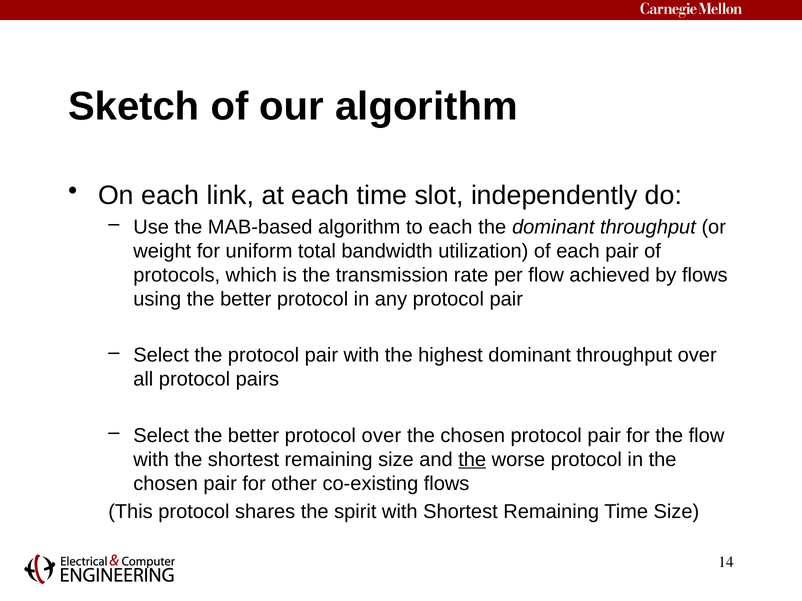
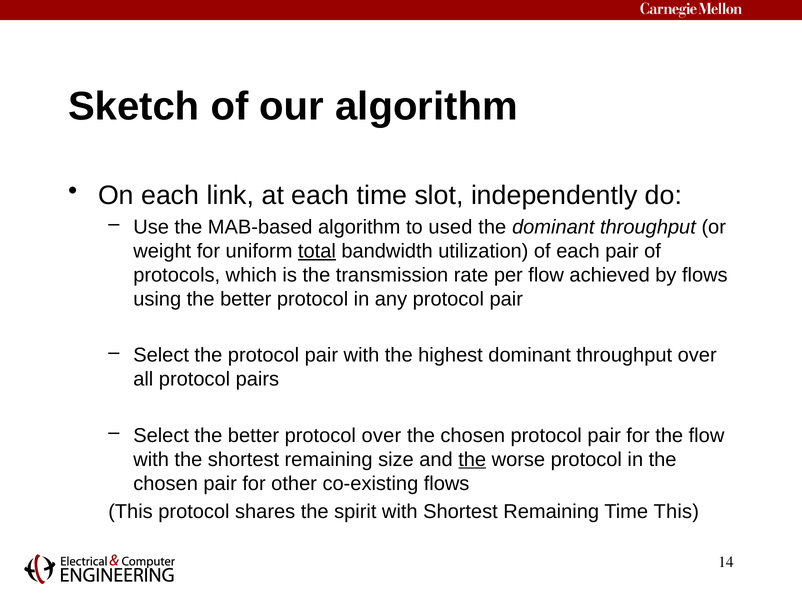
to each: each -> used
total underline: none -> present
Time Size: Size -> This
